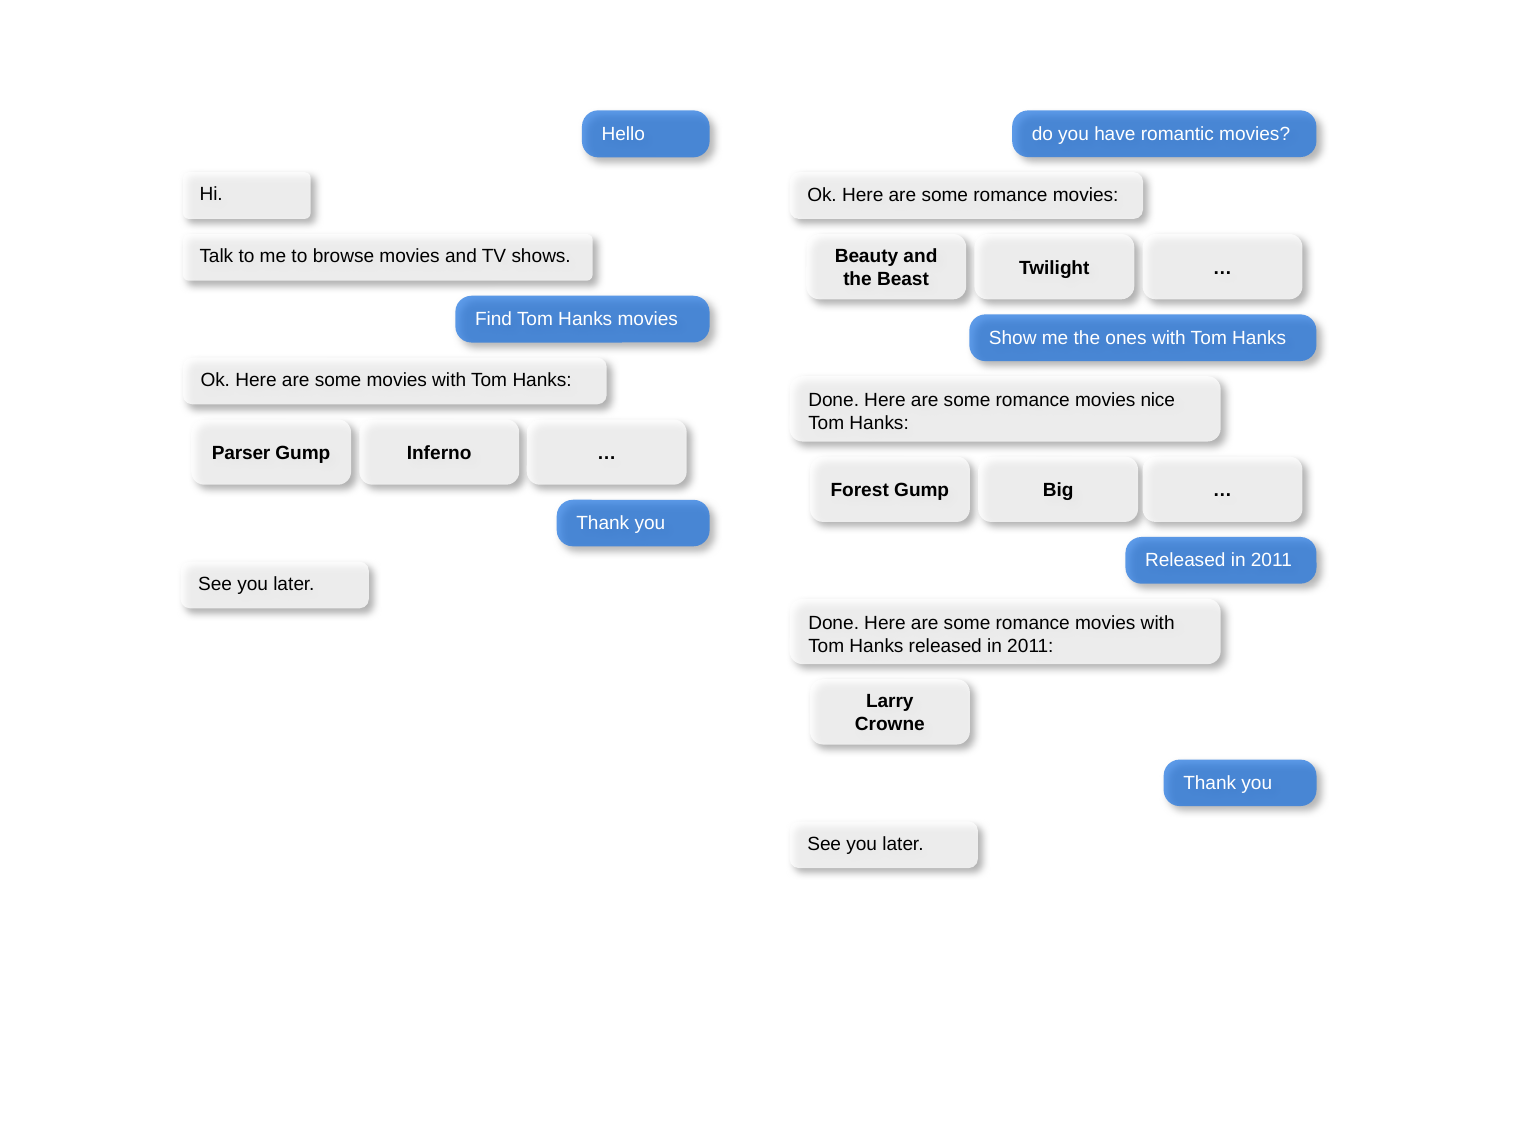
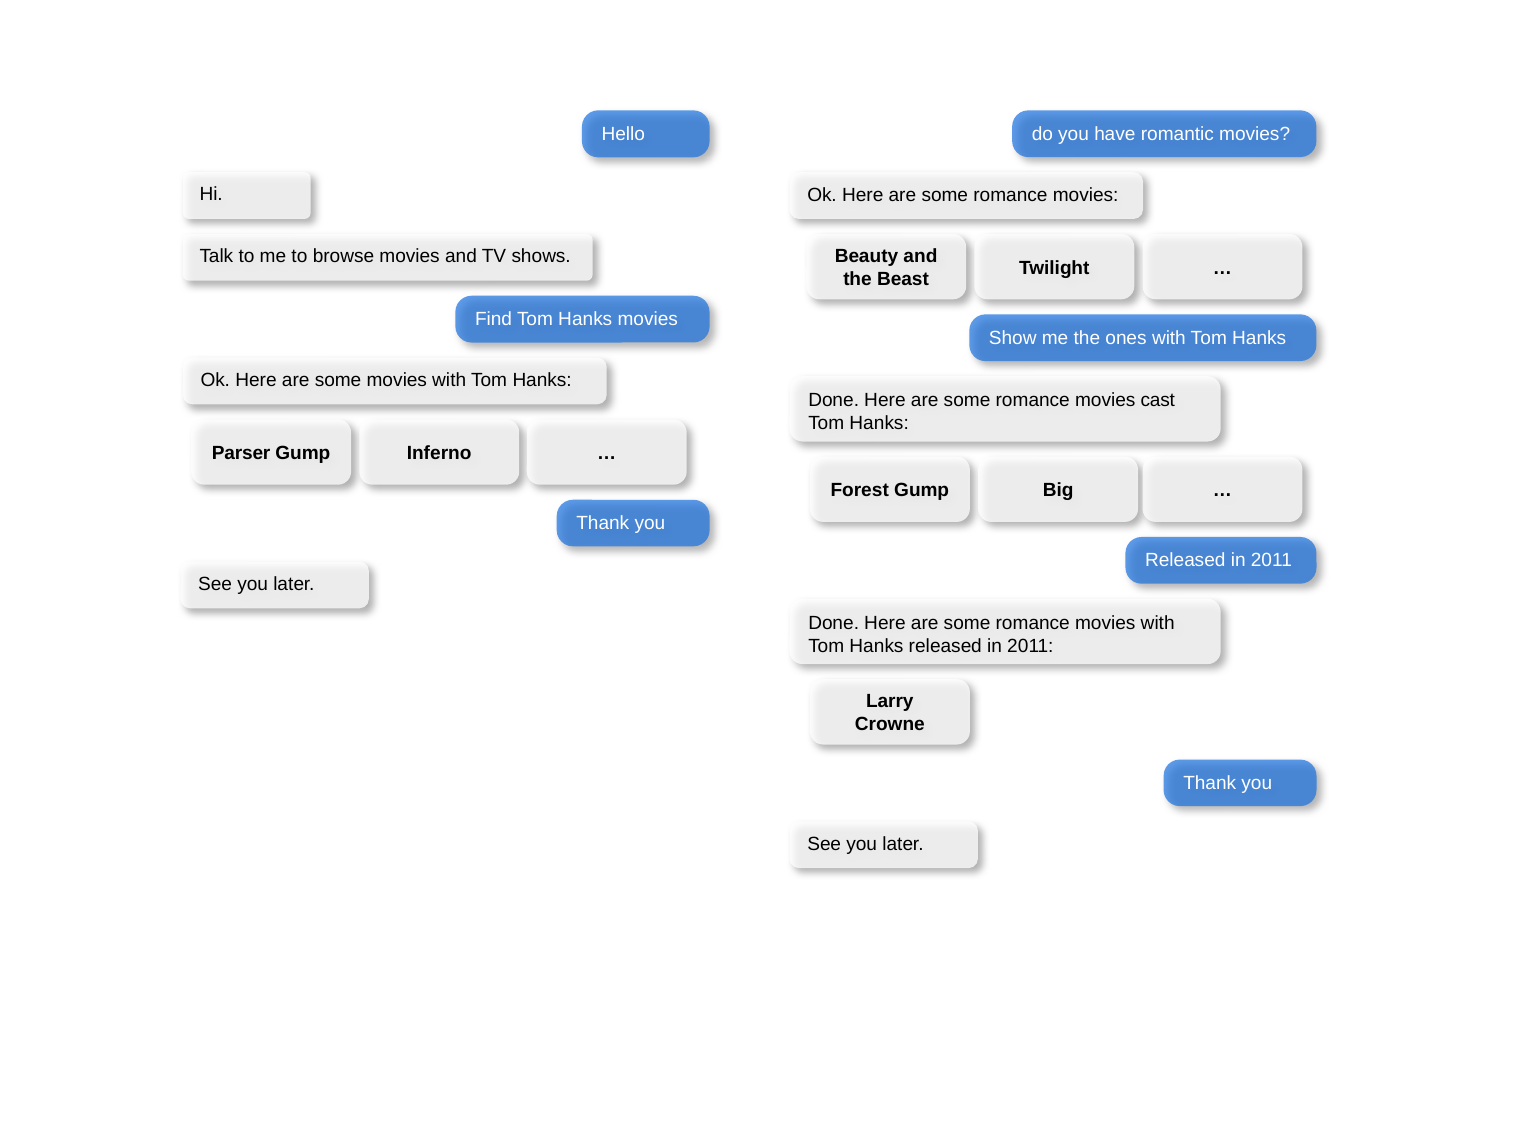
nice: nice -> cast
